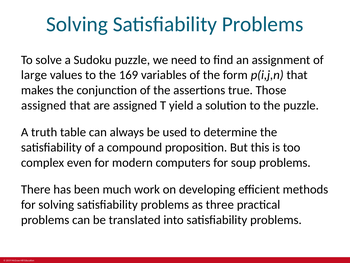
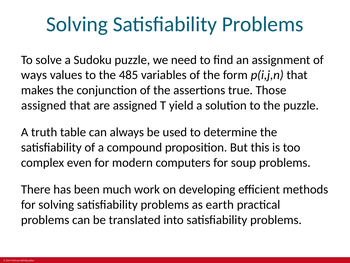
large: large -> ways
169: 169 -> 485
three: three -> earth
